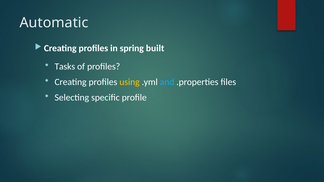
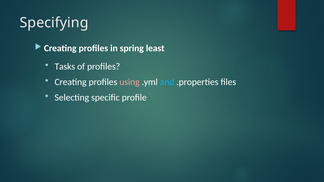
Automatic: Automatic -> Specifying
built: built -> least
using colour: yellow -> pink
